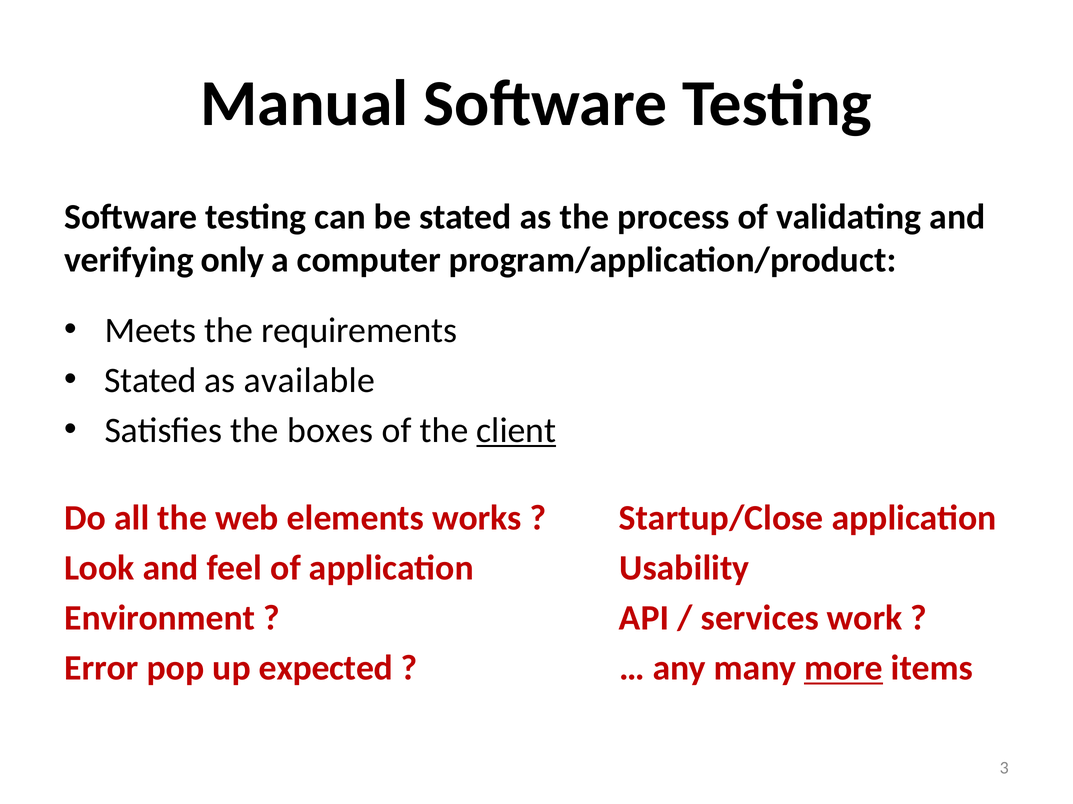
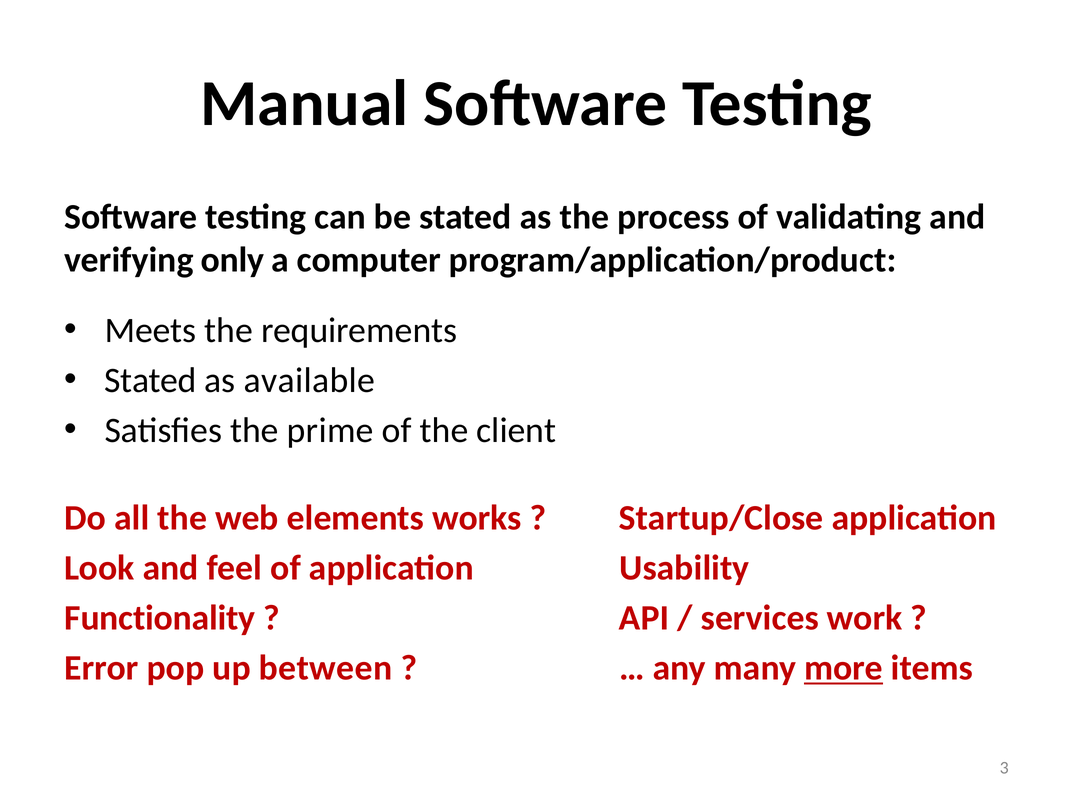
boxes: boxes -> prime
client underline: present -> none
Environment: Environment -> Functionality
expected: expected -> between
